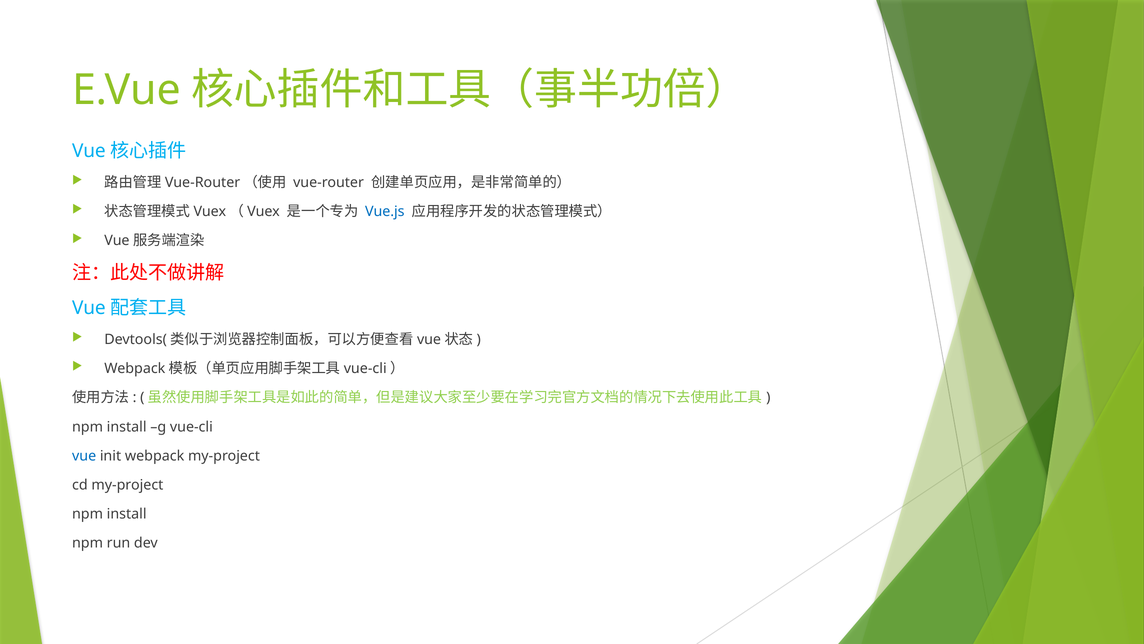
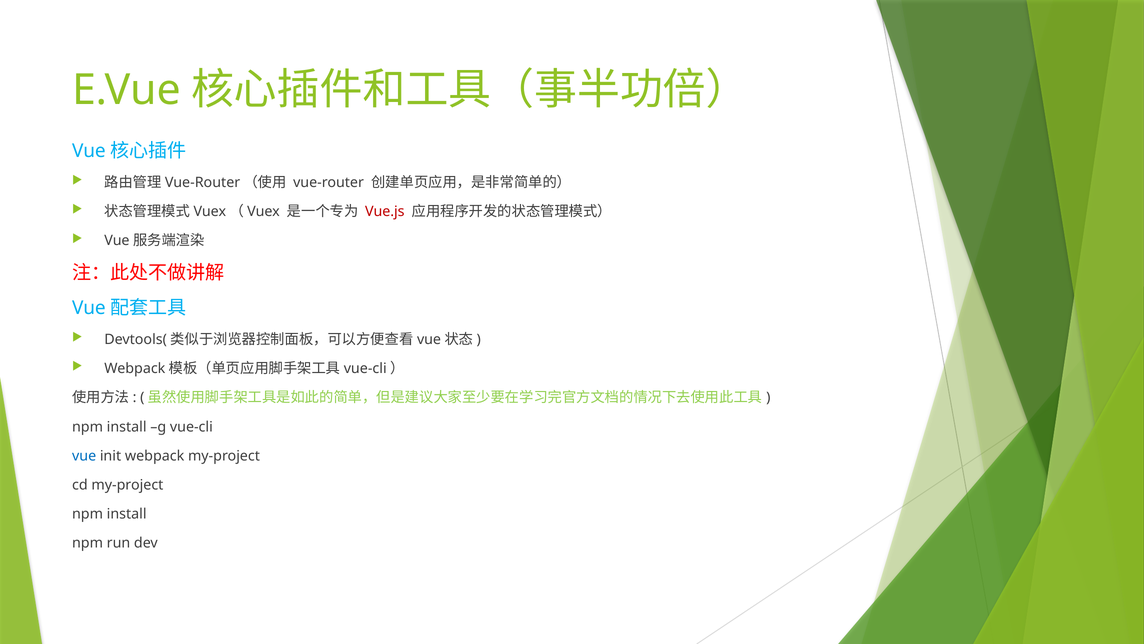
Vue.js colour: blue -> red
